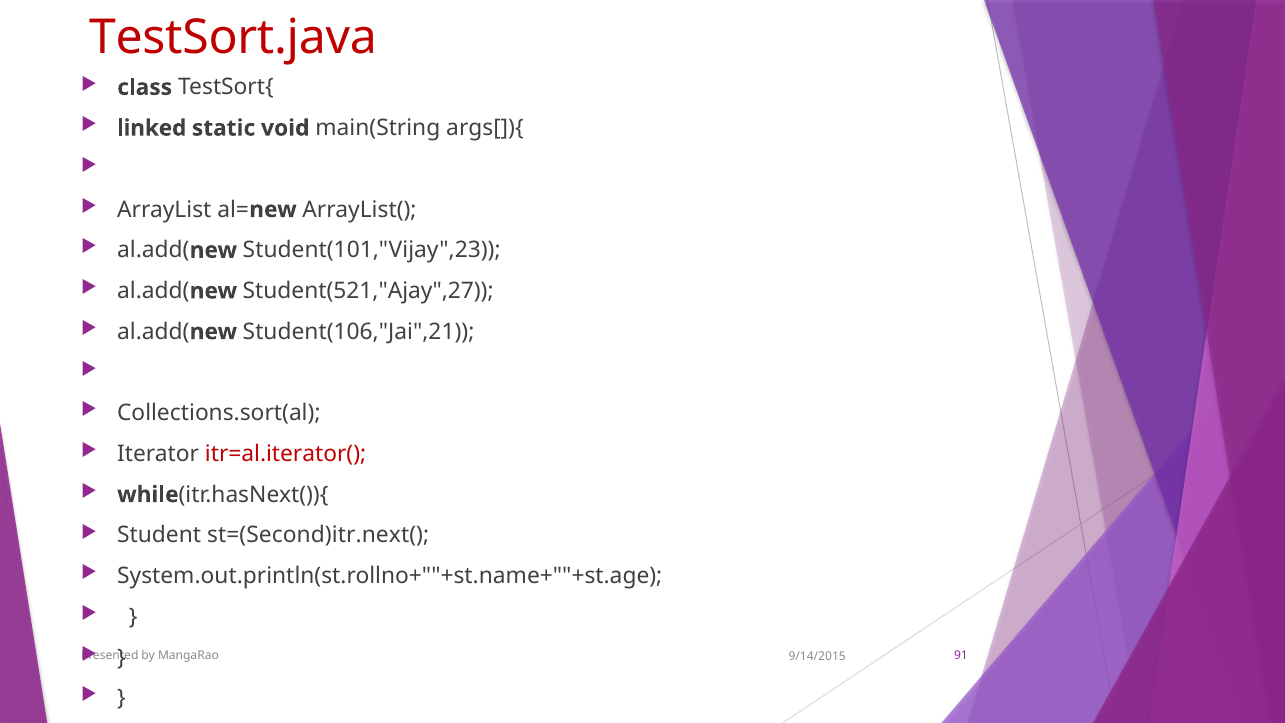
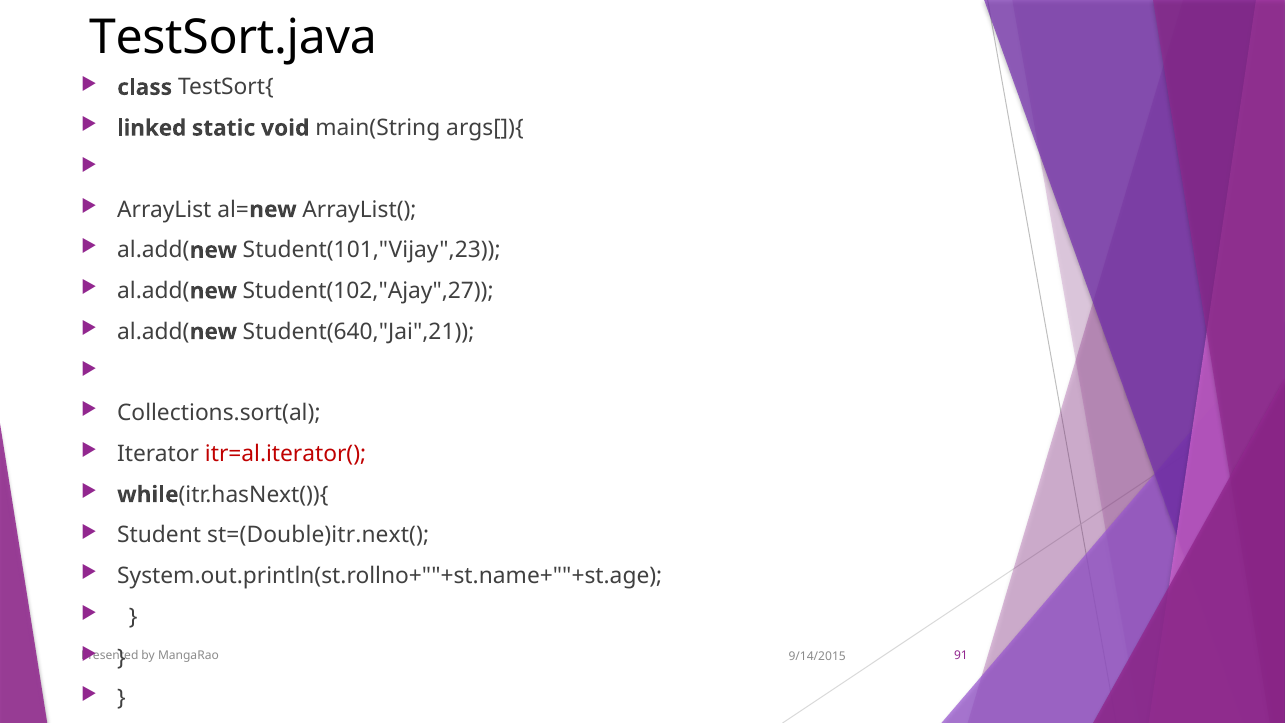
TestSort.java colour: red -> black
Student(521,"Ajay",27: Student(521,"Ajay",27 -> Student(102,"Ajay",27
Student(106,"Jai",21: Student(106,"Jai",21 -> Student(640,"Jai",21
st=(Second)itr.next(: st=(Second)itr.next( -> st=(Double)itr.next(
